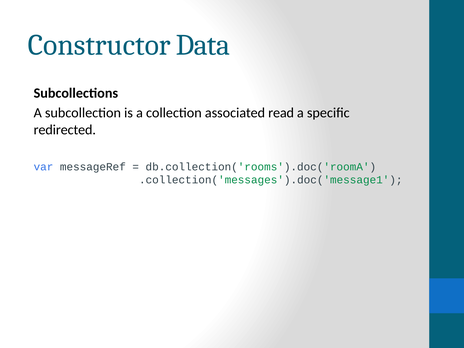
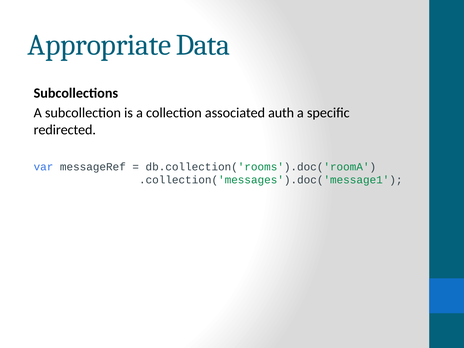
Constructor: Constructor -> Appropriate
read: read -> auth
